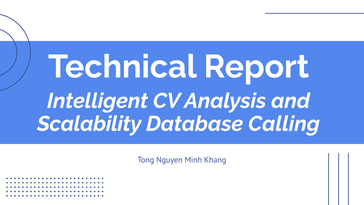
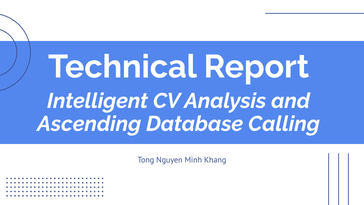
Scalability: Scalability -> Ascending
